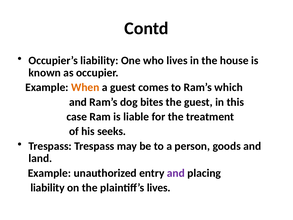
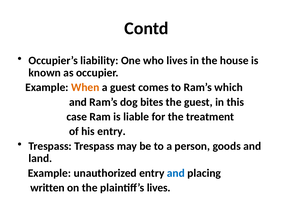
his seeks: seeks -> entry
and at (176, 173) colour: purple -> blue
liability at (48, 188): liability -> written
